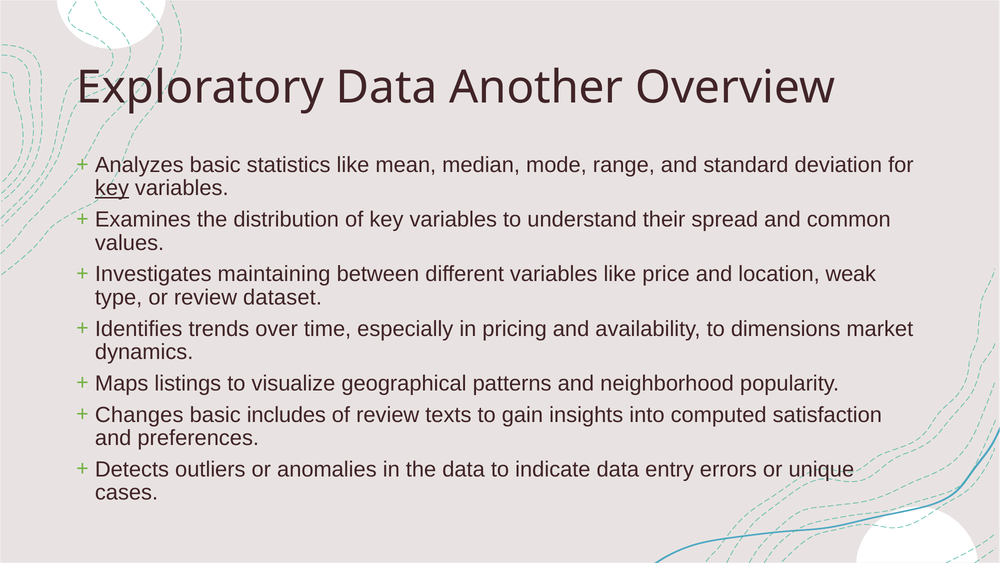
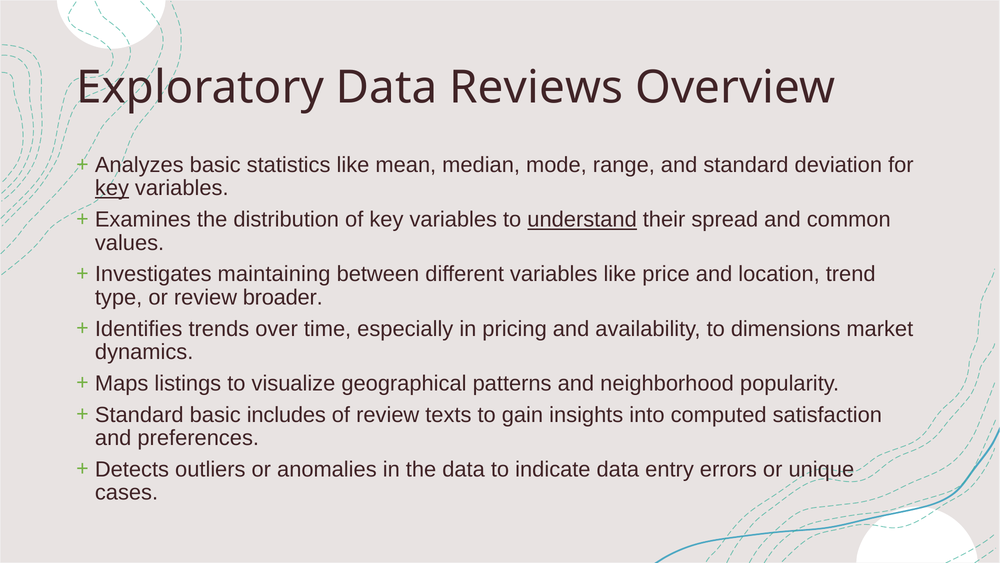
Another: Another -> Reviews
understand underline: none -> present
weak: weak -> trend
dataset: dataset -> broader
Changes at (139, 414): Changes -> Standard
